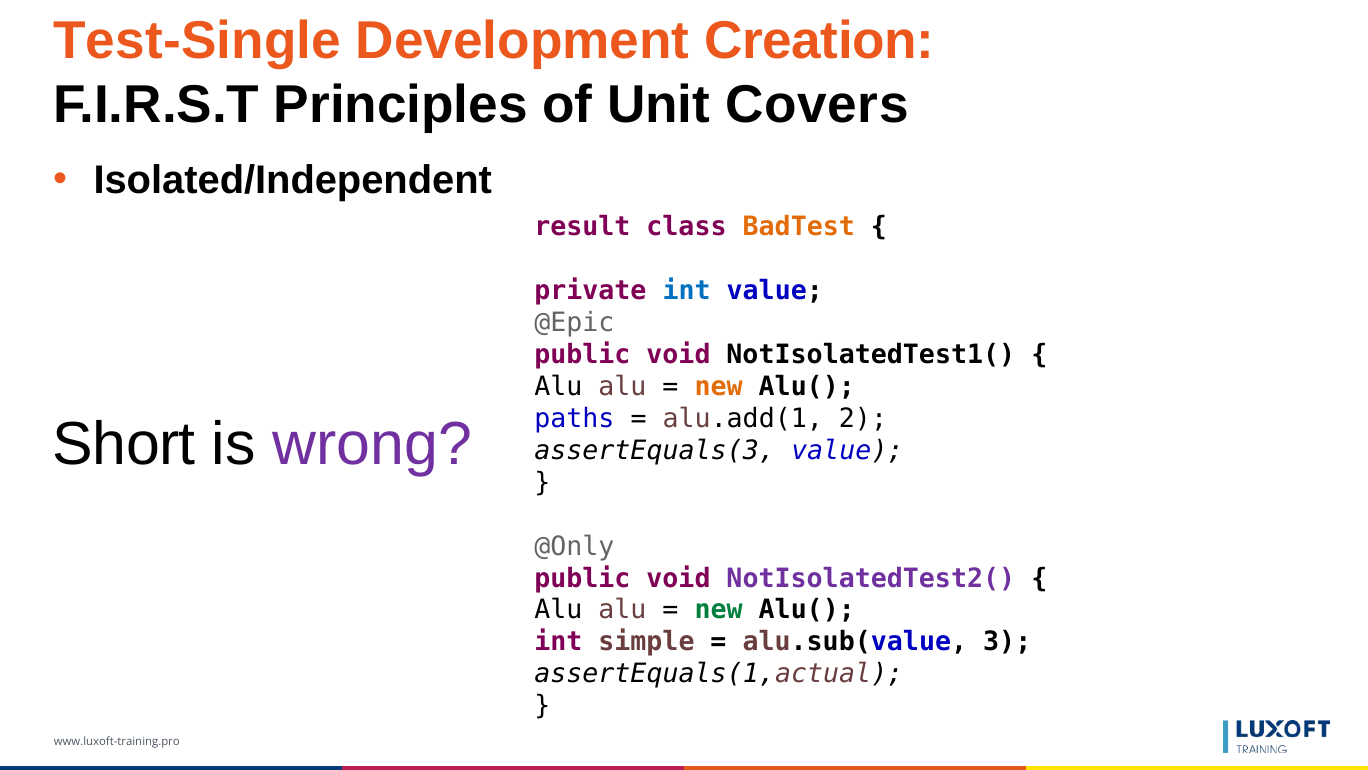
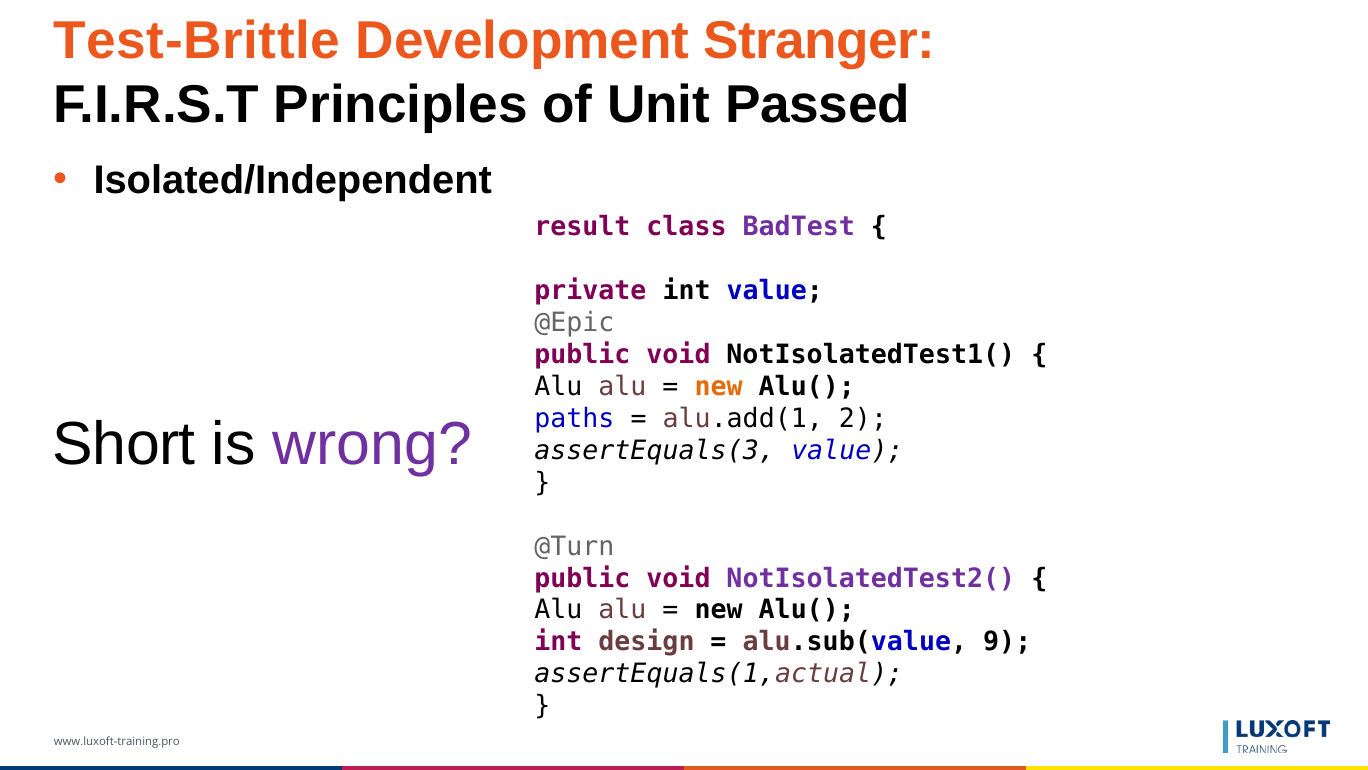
Test-Single: Test-Single -> Test-Brittle
Creation: Creation -> Stranger
Covers: Covers -> Passed
BadTest colour: orange -> purple
int at (687, 290) colour: blue -> black
@Only: @Only -> @Turn
new at (719, 610) colour: green -> black
simple: simple -> design
3: 3 -> 9
